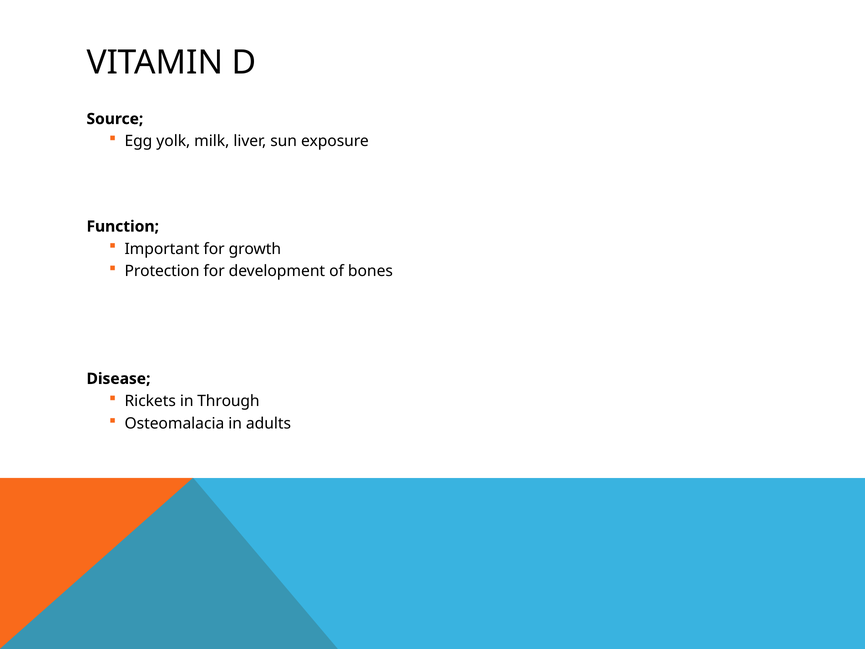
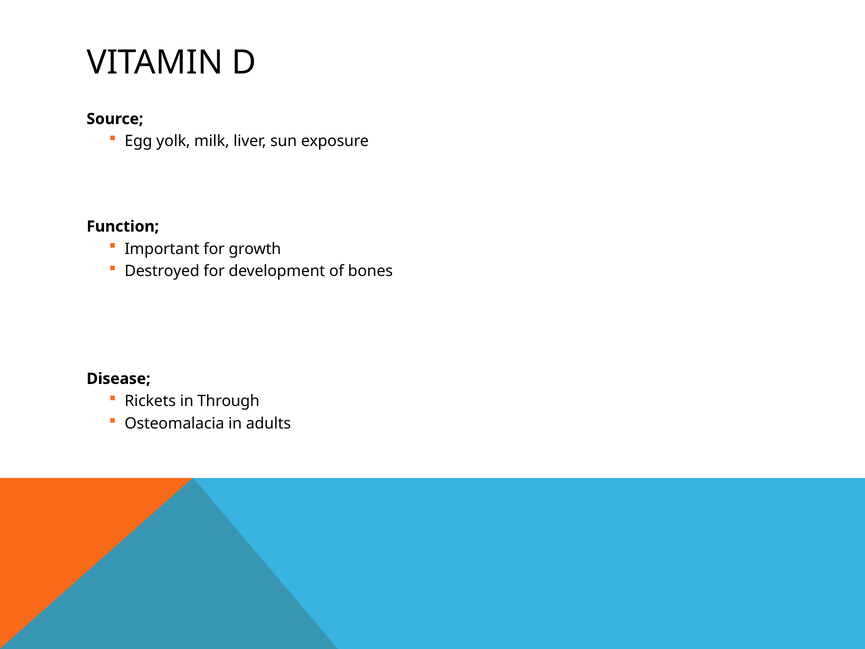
Protection: Protection -> Destroyed
